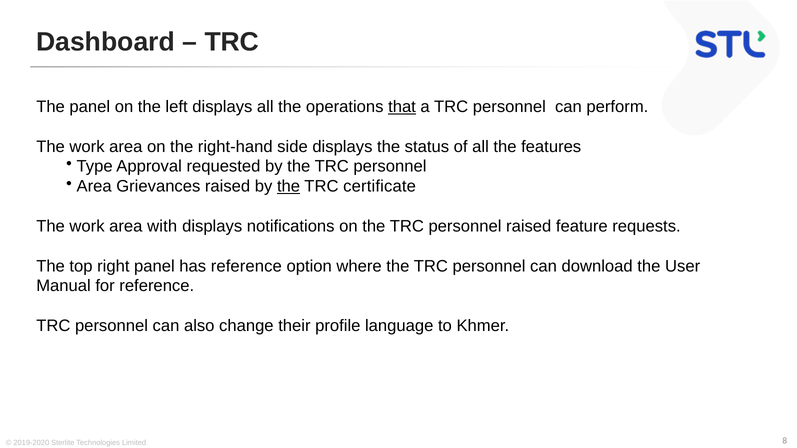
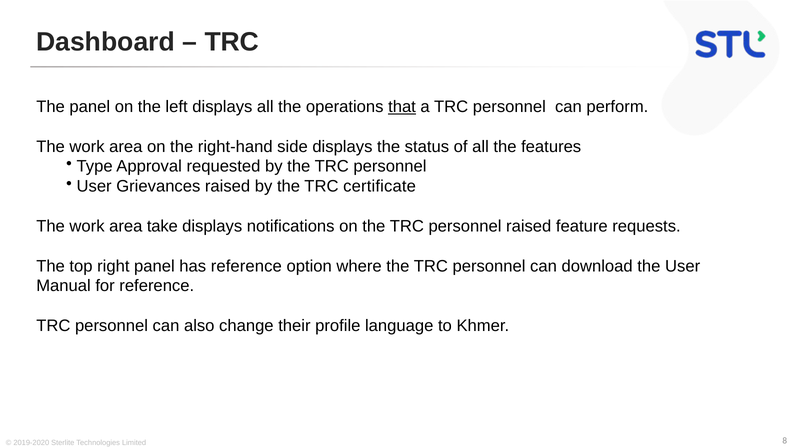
Area at (94, 187): Area -> User
the at (289, 187) underline: present -> none
with: with -> take
